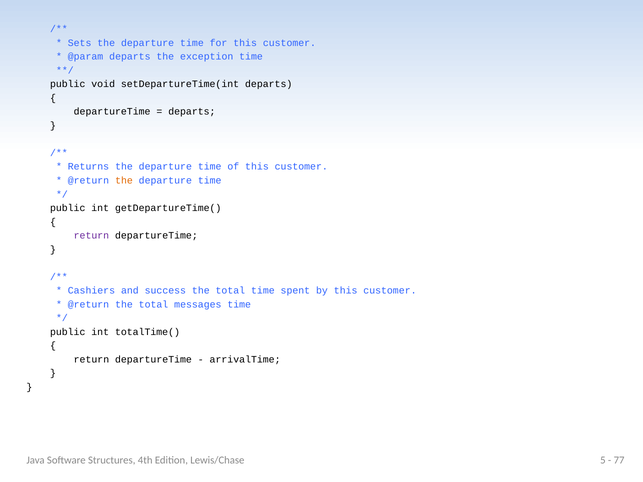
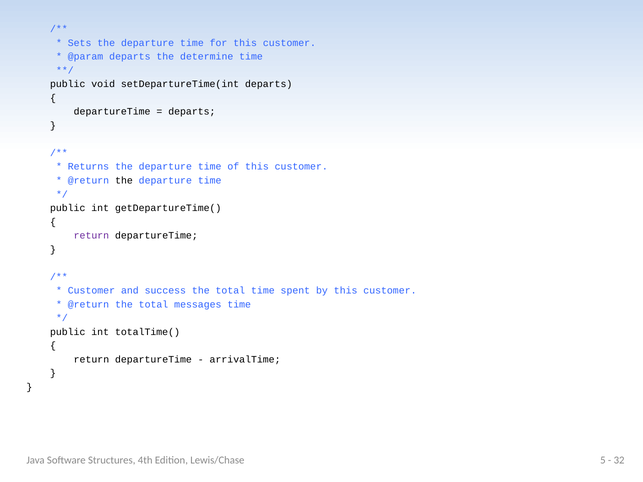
exception: exception -> determine
the at (124, 181) colour: orange -> black
Cashiers at (91, 291): Cashiers -> Customer
77: 77 -> 32
